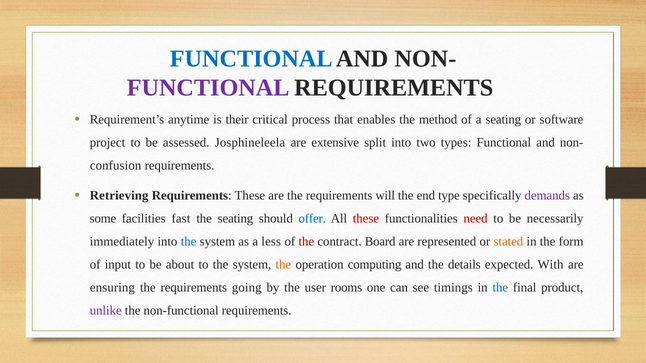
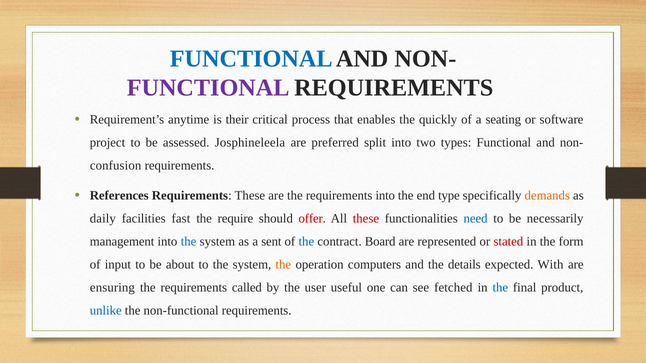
method: method -> quickly
extensive: extensive -> preferred
Retrieving: Retrieving -> References
requirements will: will -> into
demands colour: purple -> orange
some: some -> daily
the seating: seating -> require
offer colour: blue -> red
need colour: red -> blue
immediately: immediately -> management
less: less -> sent
the at (306, 242) colour: red -> blue
stated colour: orange -> red
computing: computing -> computers
going: going -> called
rooms: rooms -> useful
timings: timings -> fetched
unlike colour: purple -> blue
